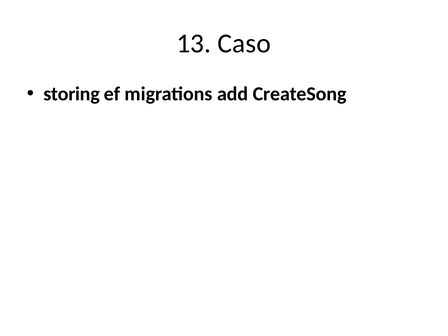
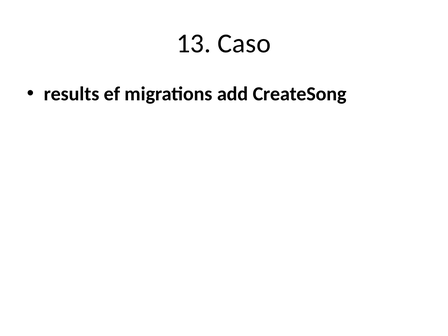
storing: storing -> results
